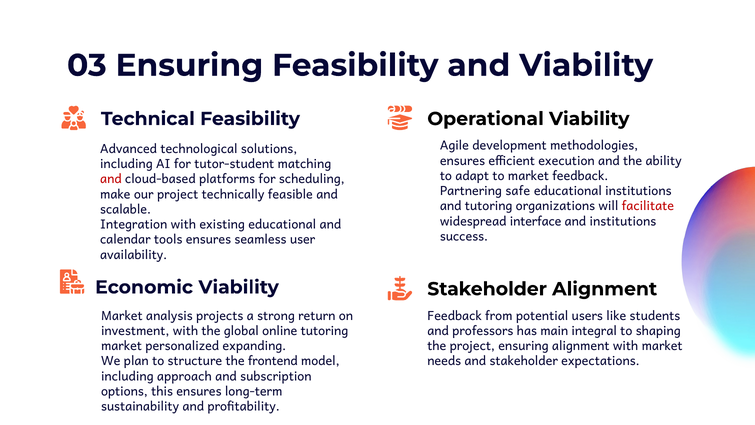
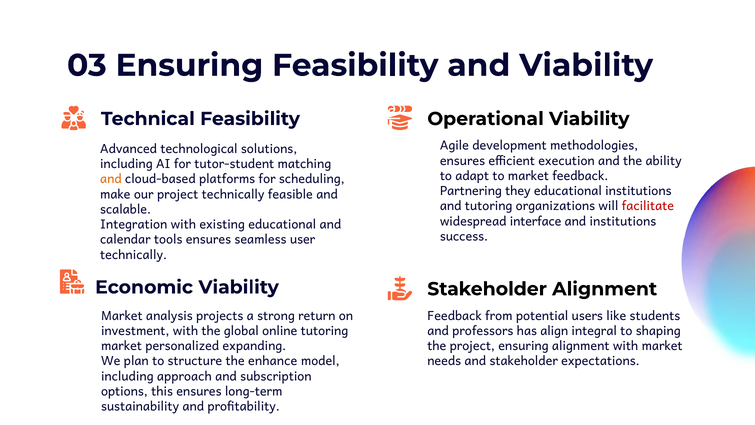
and at (111, 179) colour: red -> orange
safe: safe -> they
availability at (134, 255): availability -> technically
main: main -> align
frontend: frontend -> enhance
